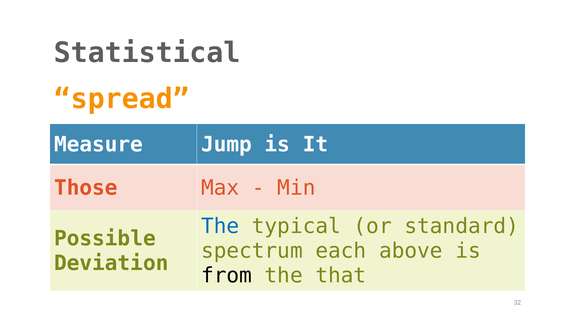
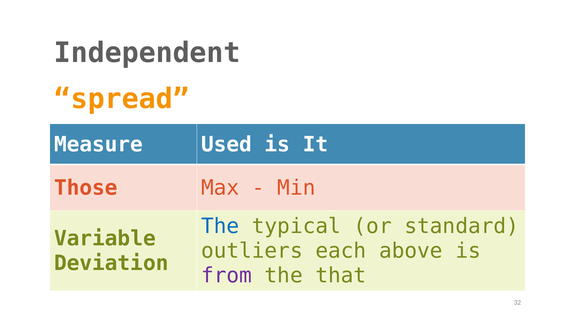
Statistical: Statistical -> Independent
Jump: Jump -> Used
Possible: Possible -> Variable
spectrum: spectrum -> outliers
from colour: black -> purple
